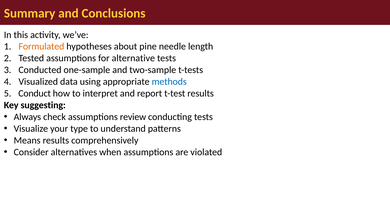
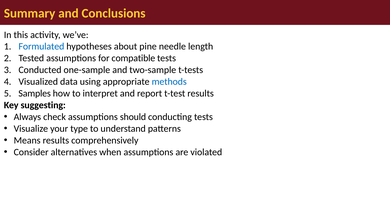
Formulated colour: orange -> blue
alternative: alternative -> compatible
Conduct: Conduct -> Samples
review: review -> should
